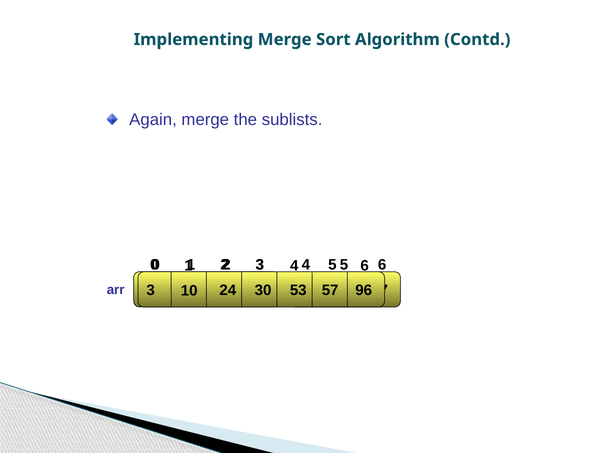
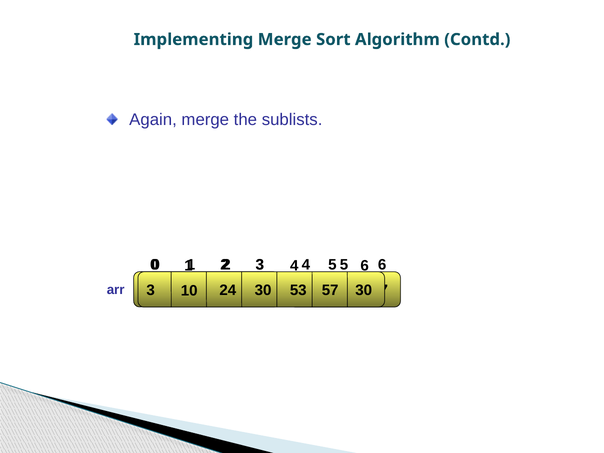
57 96: 96 -> 30
